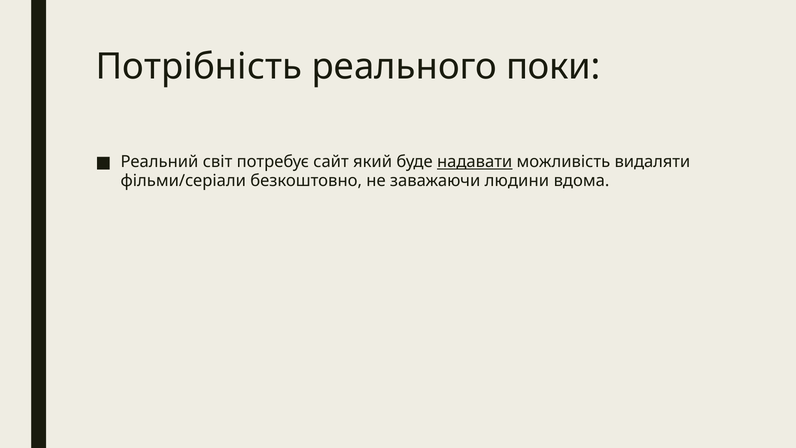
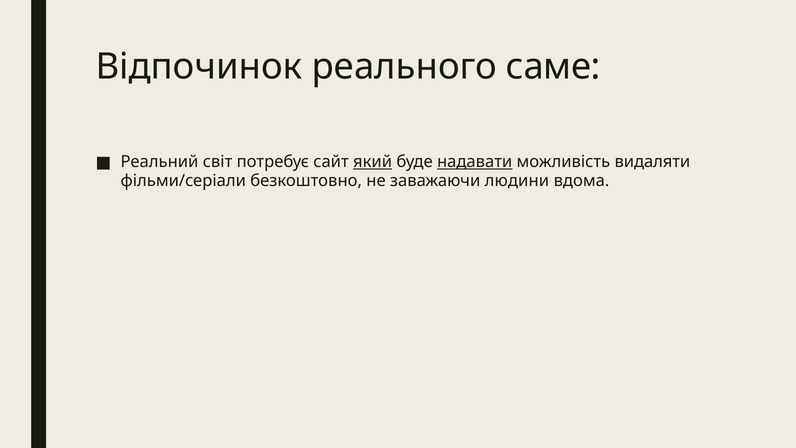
Потрібність: Потрібність -> Відпочинок
поки: поки -> саме
який underline: none -> present
